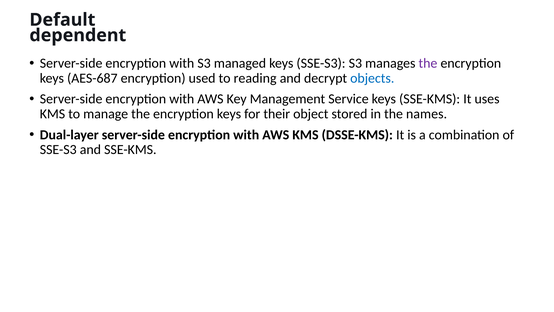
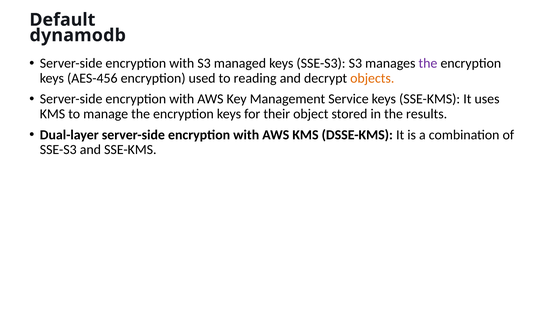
dependent: dependent -> dynamodb
AES-687: AES-687 -> AES-456
objects colour: blue -> orange
names: names -> results
